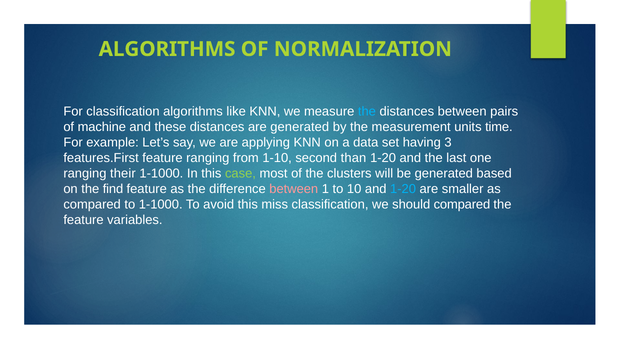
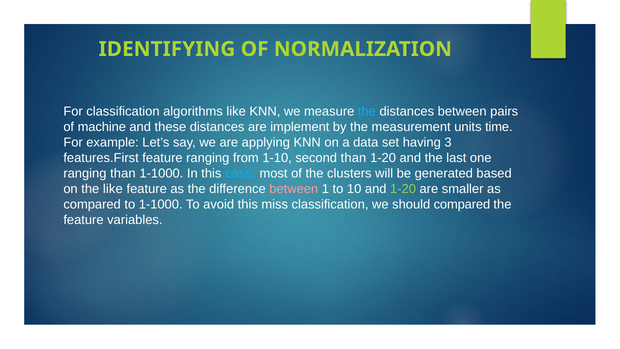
ALGORITHMS at (167, 49): ALGORITHMS -> IDENTIFYING
are generated: generated -> implement
ranging their: their -> than
case colour: light green -> light blue
the find: find -> like
1-20 at (403, 189) colour: light blue -> light green
